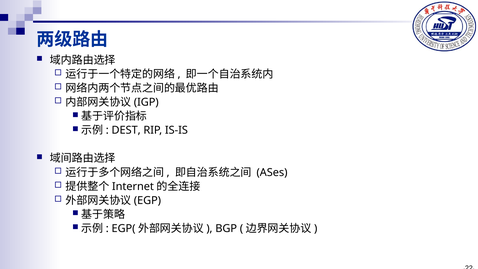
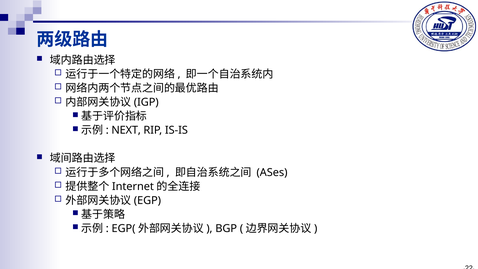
DEST: DEST -> NEXT
